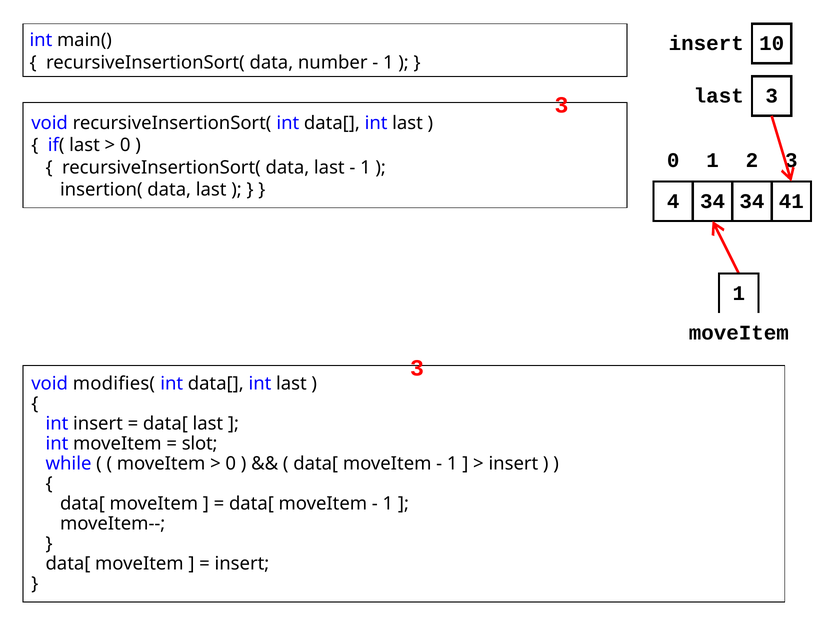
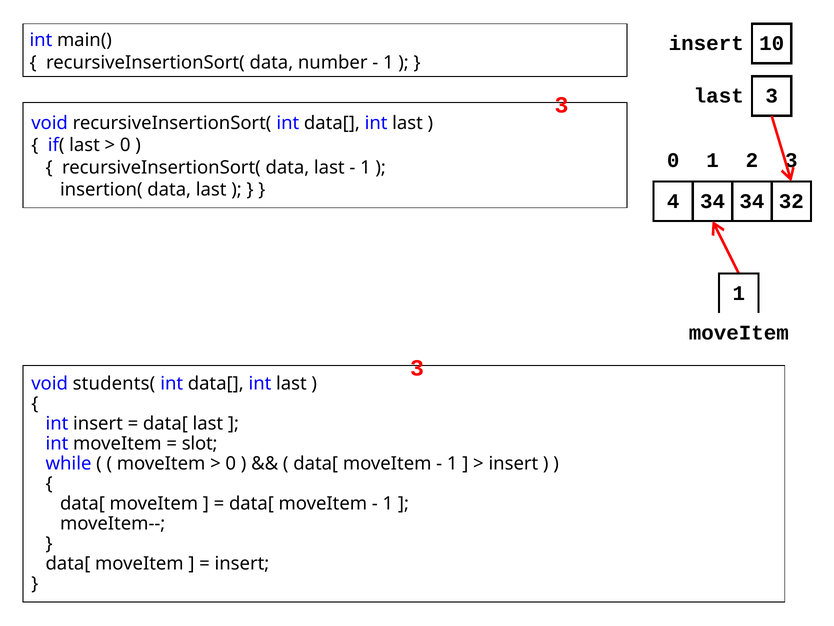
41: 41 -> 32
modifies(: modifies( -> students(
